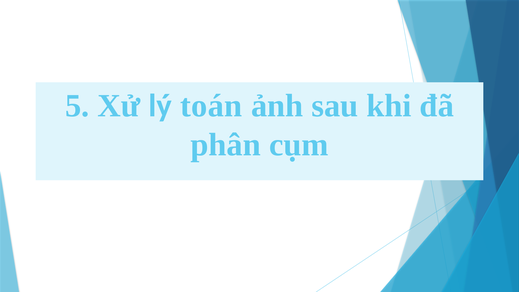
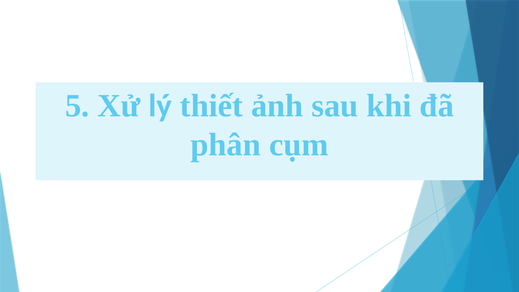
toán: toán -> thiết
